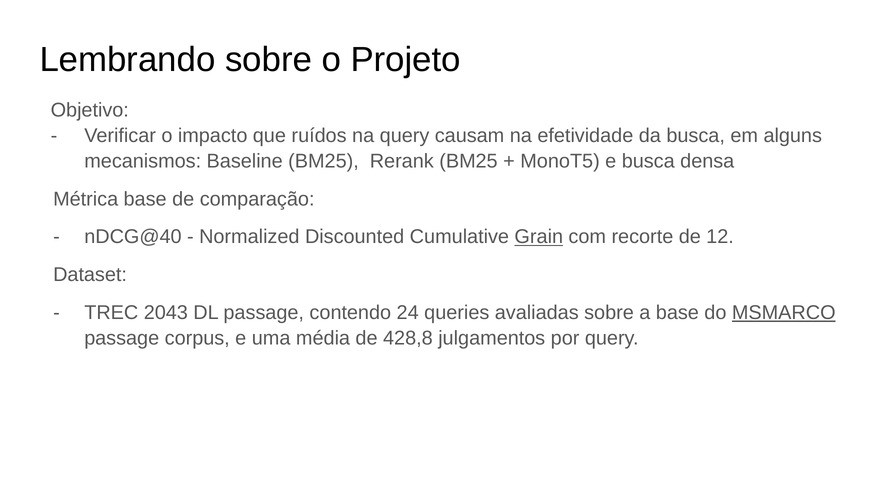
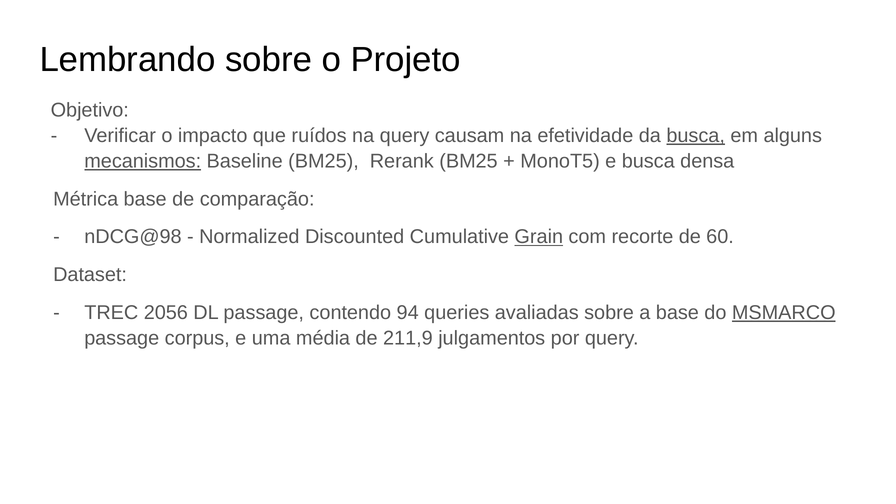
busca at (696, 136) underline: none -> present
mecanismos underline: none -> present
nDCG@40: nDCG@40 -> nDCG@98
12: 12 -> 60
2043: 2043 -> 2056
24: 24 -> 94
428,8: 428,8 -> 211,9
